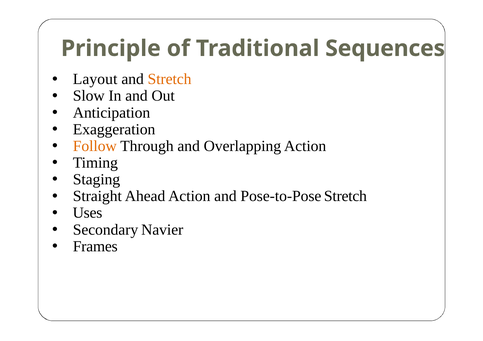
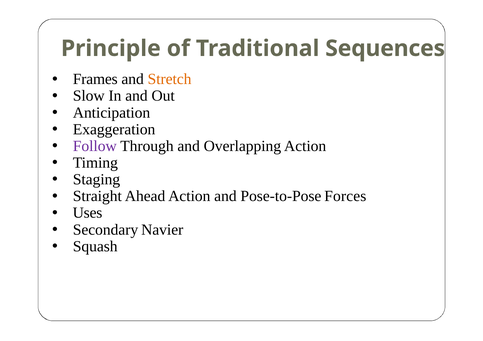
Layout: Layout -> Frames
Follow colour: orange -> purple
Pose-to-Pose Stretch: Stretch -> Forces
Frames: Frames -> Squash
